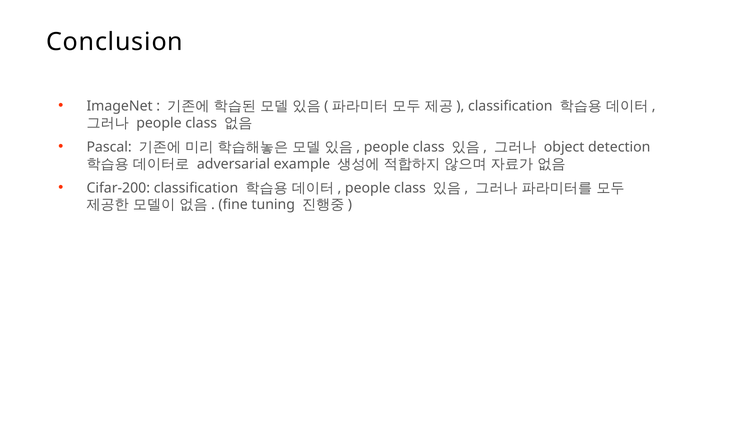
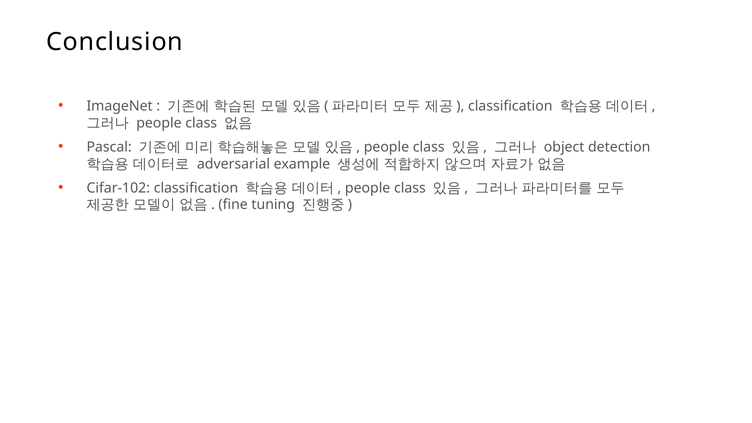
Cifar-200: Cifar-200 -> Cifar-102
